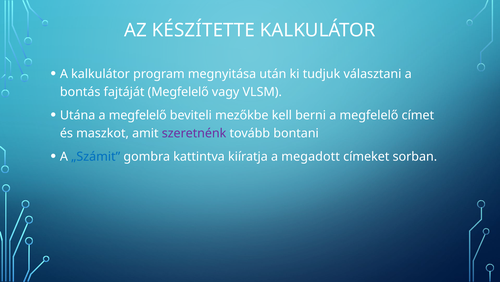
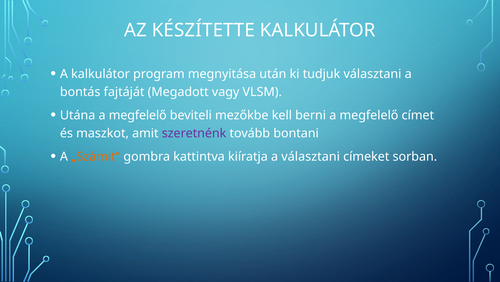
fajtáját Megfelelő: Megfelelő -> Megadott
„Számit colour: blue -> orange
a megadott: megadott -> választani
